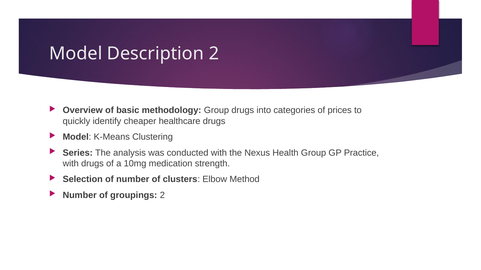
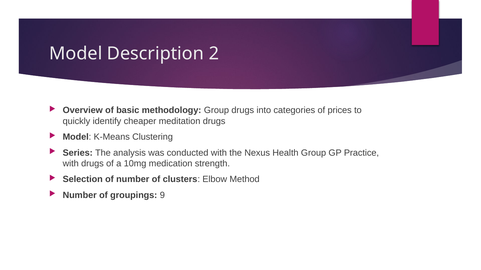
healthcare: healthcare -> meditation
groupings 2: 2 -> 9
